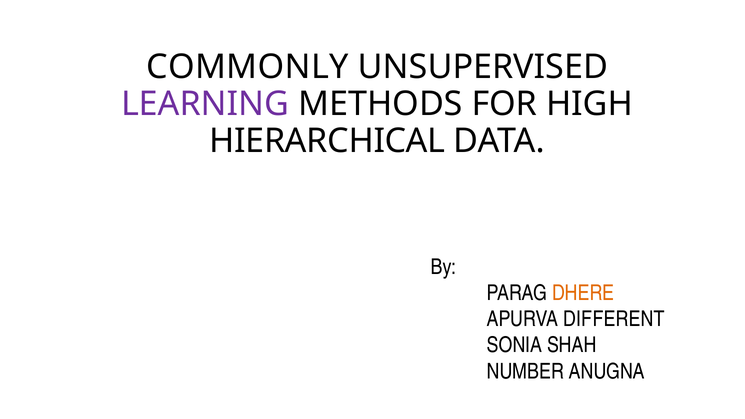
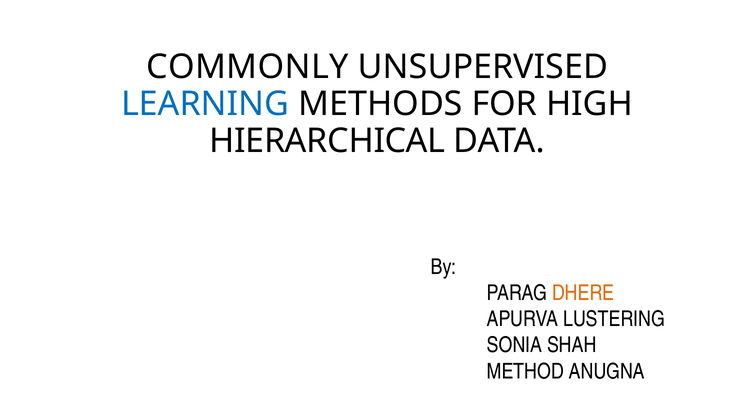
LEARNING colour: purple -> blue
DIFFERENT: DIFFERENT -> LUSTERING
NUMBER: NUMBER -> METHOD
